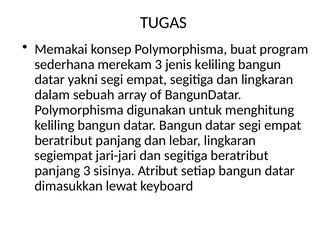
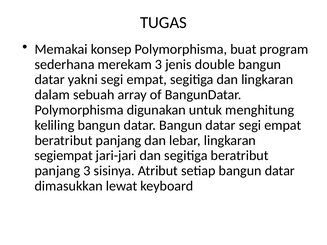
jenis keliling: keliling -> double
